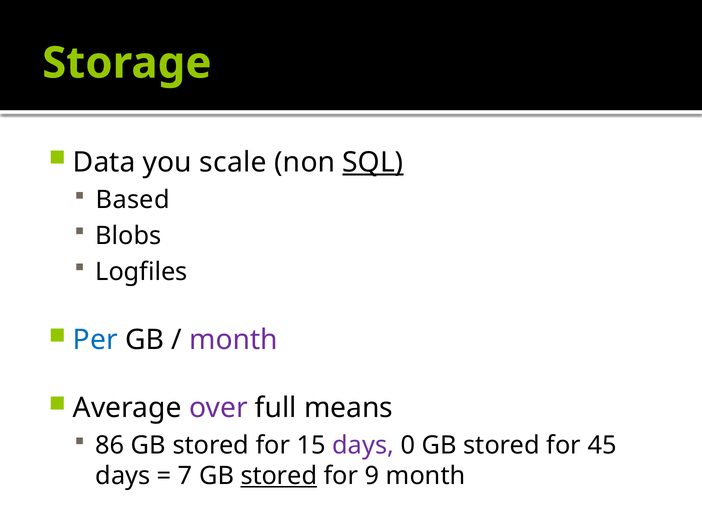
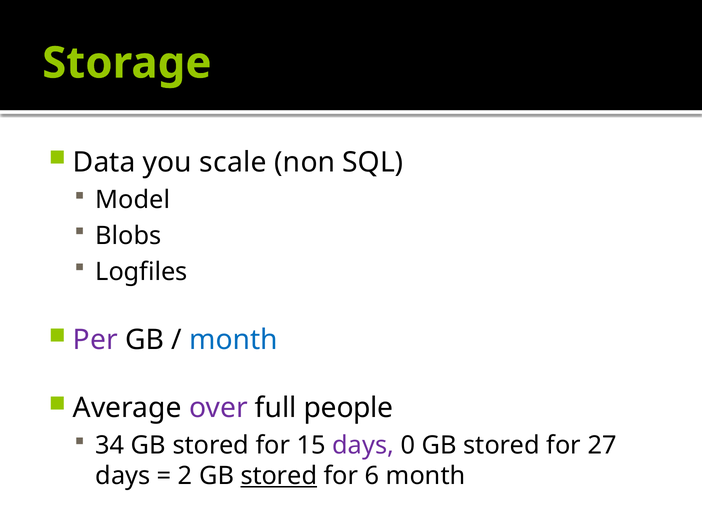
SQL underline: present -> none
Based: Based -> Model
Per colour: blue -> purple
month at (234, 340) colour: purple -> blue
means: means -> people
86: 86 -> 34
45: 45 -> 27
7: 7 -> 2
9: 9 -> 6
